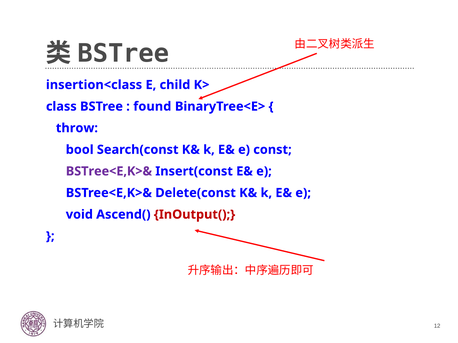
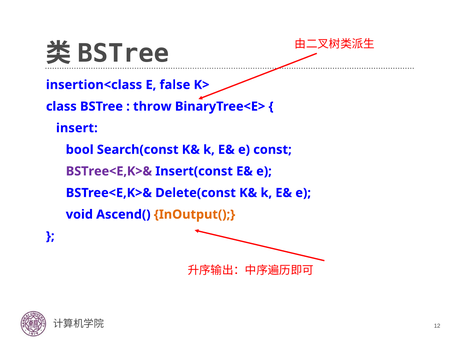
child: child -> false
found: found -> throw
throw: throw -> insert
InOutput( colour: red -> orange
